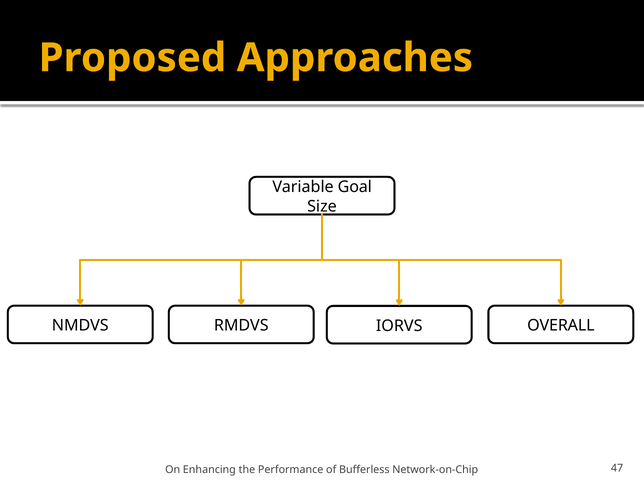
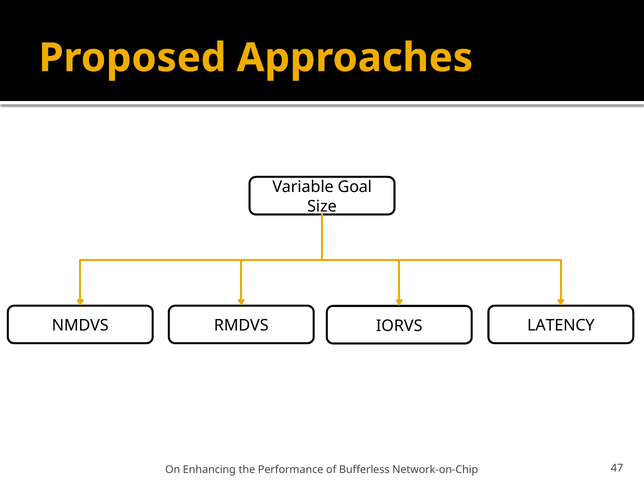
OVERALL: OVERALL -> LATENCY
